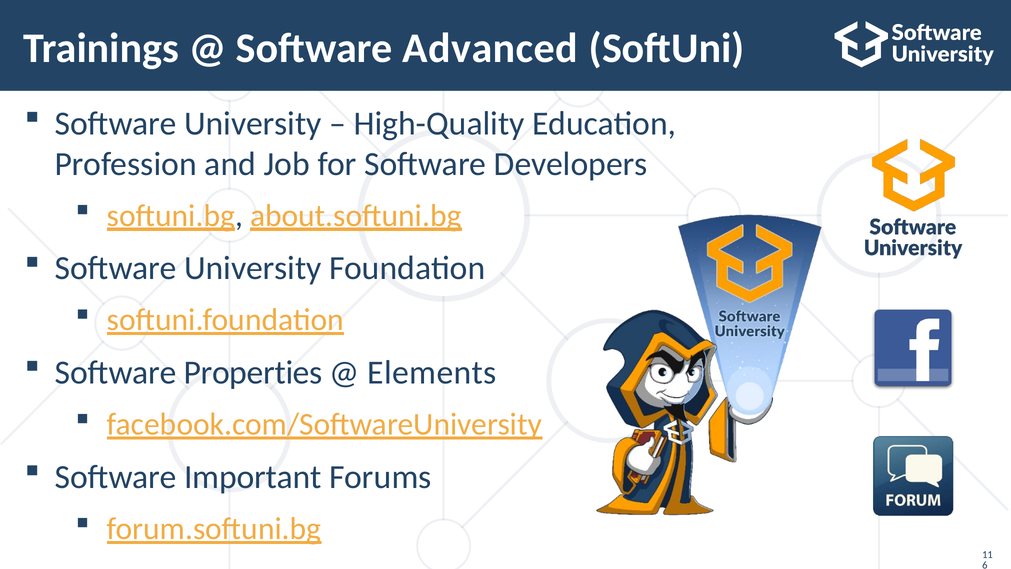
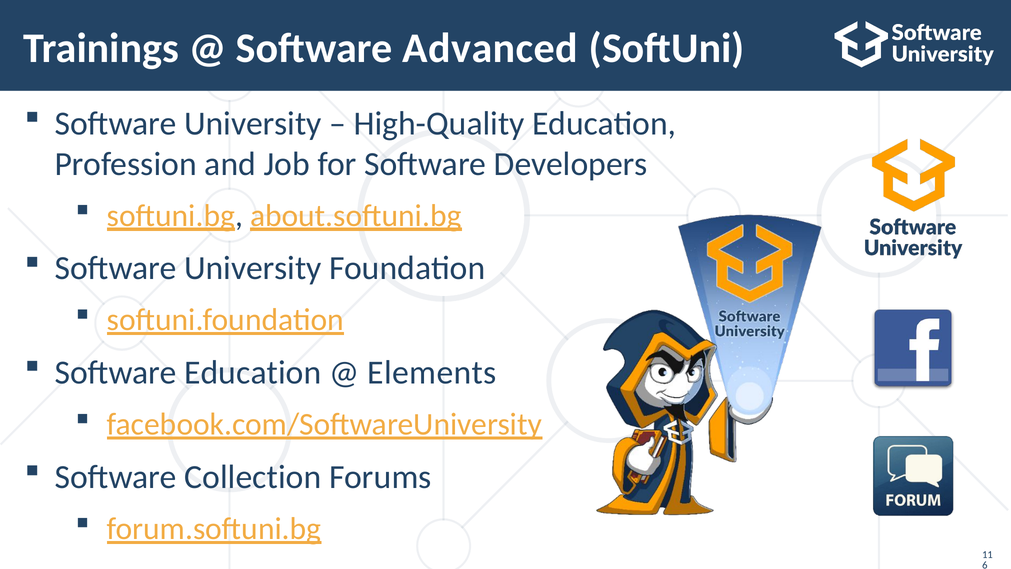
Software Properties: Properties -> Education
Important: Important -> Collection
